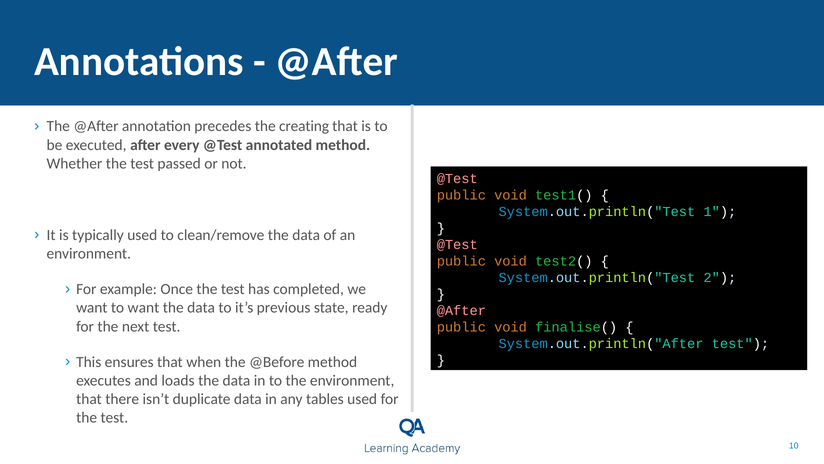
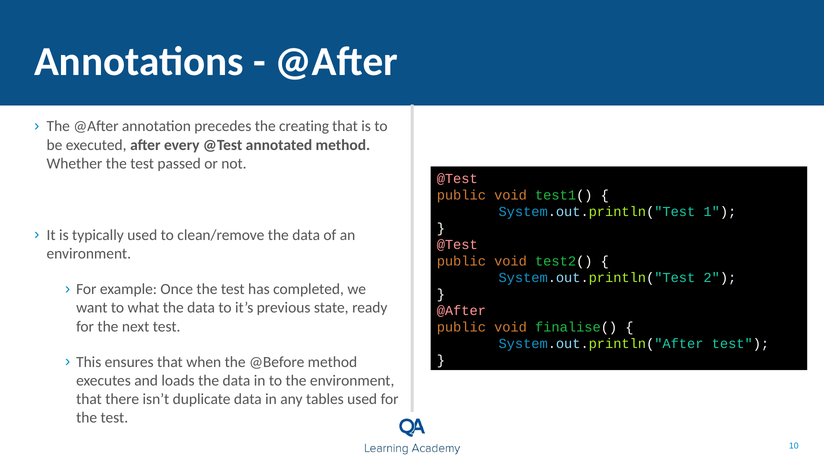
to want: want -> what
